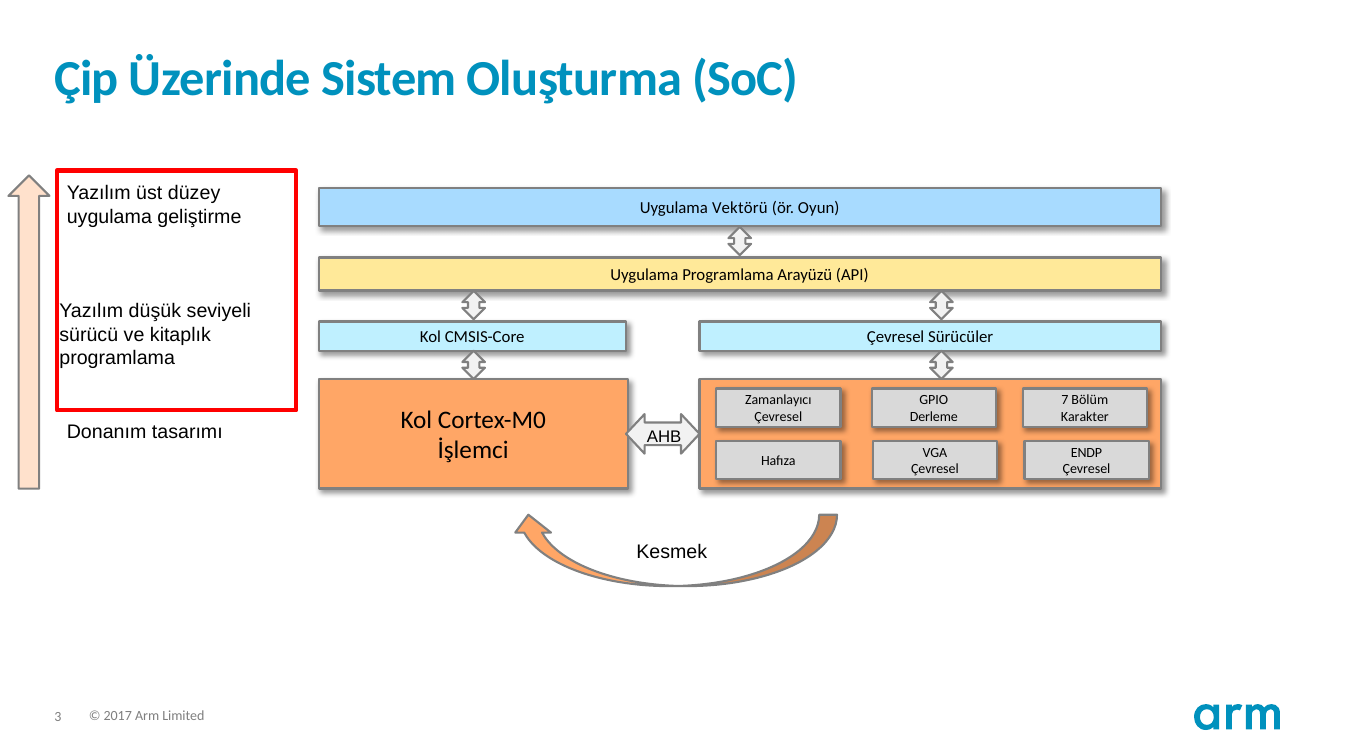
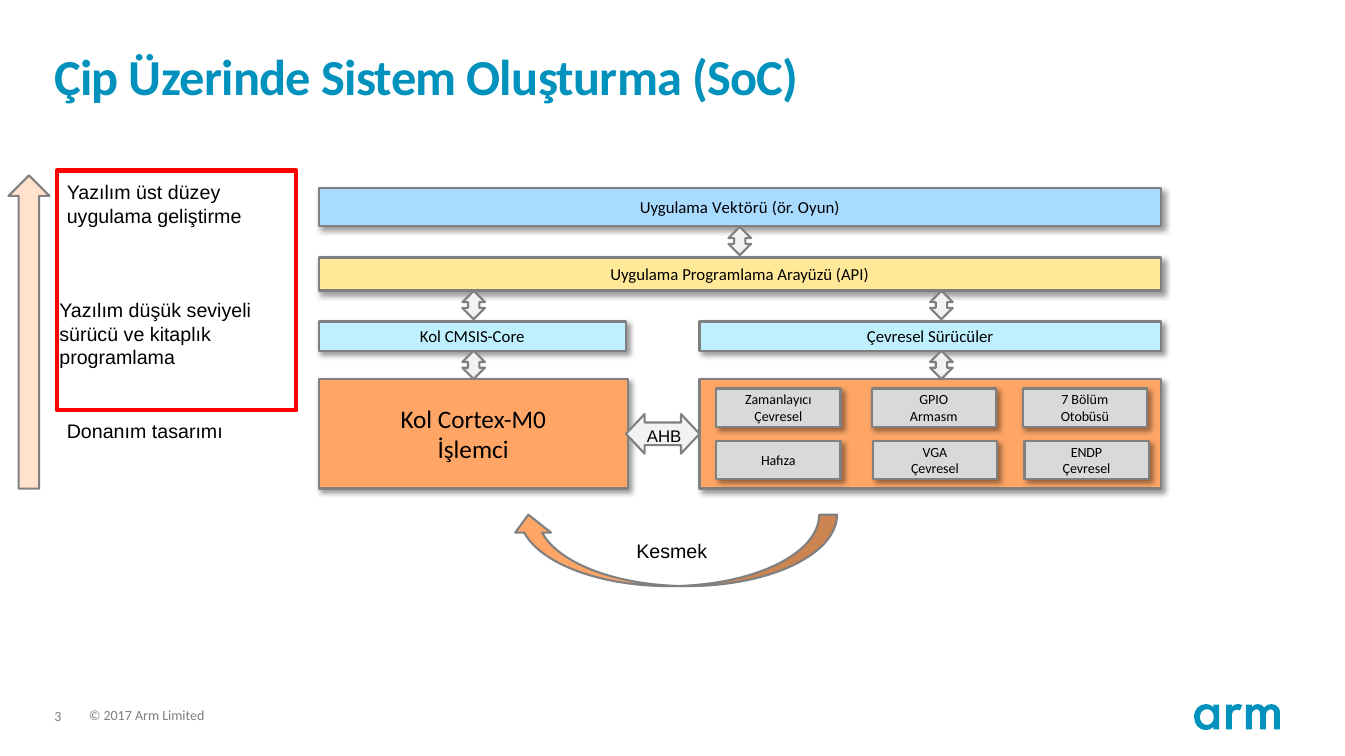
Derleme: Derleme -> Armasm
Karakter: Karakter -> Otobüsü
